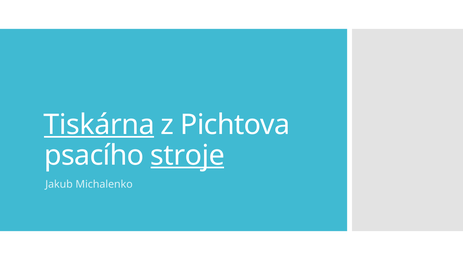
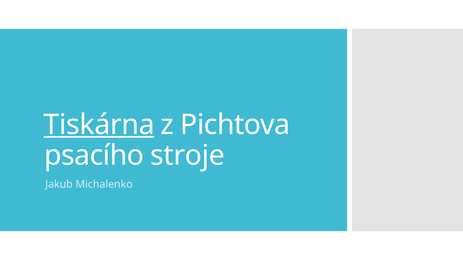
stroje underline: present -> none
